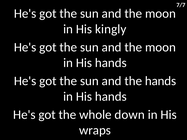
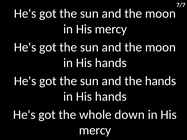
kingly at (111, 29): kingly -> mercy
wraps at (95, 130): wraps -> mercy
